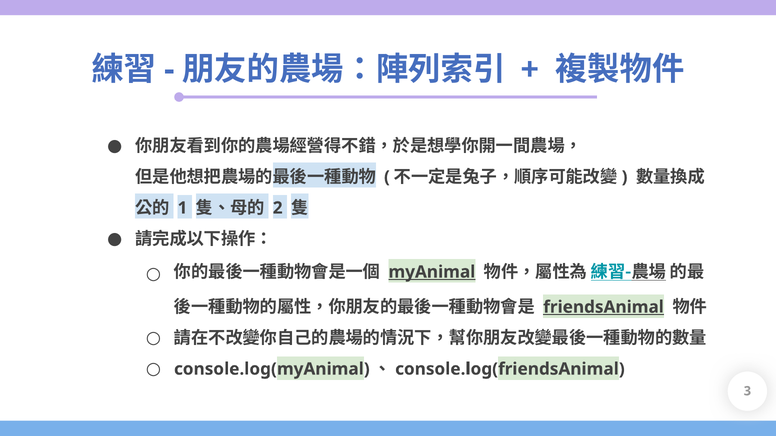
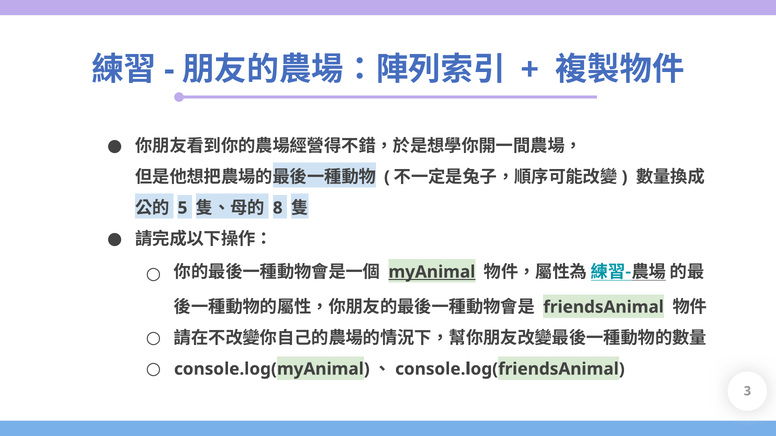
1: 1 -> 5
2: 2 -> 8
friendsAnimal underline: present -> none
